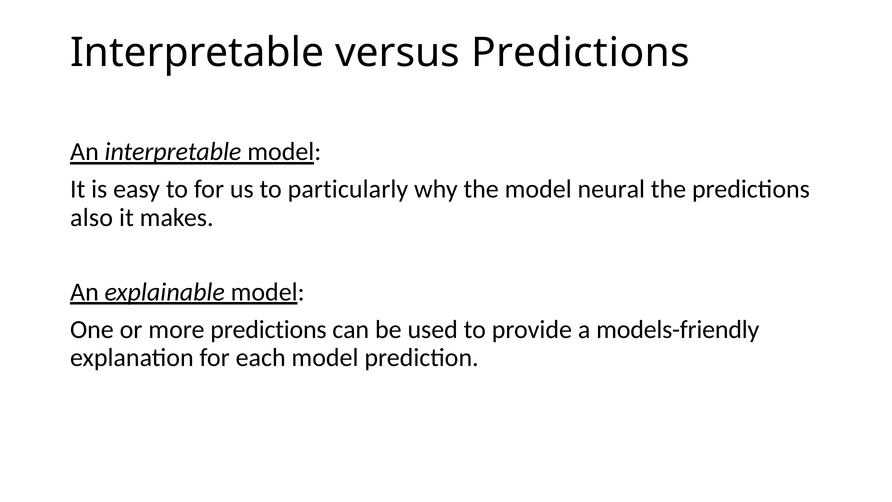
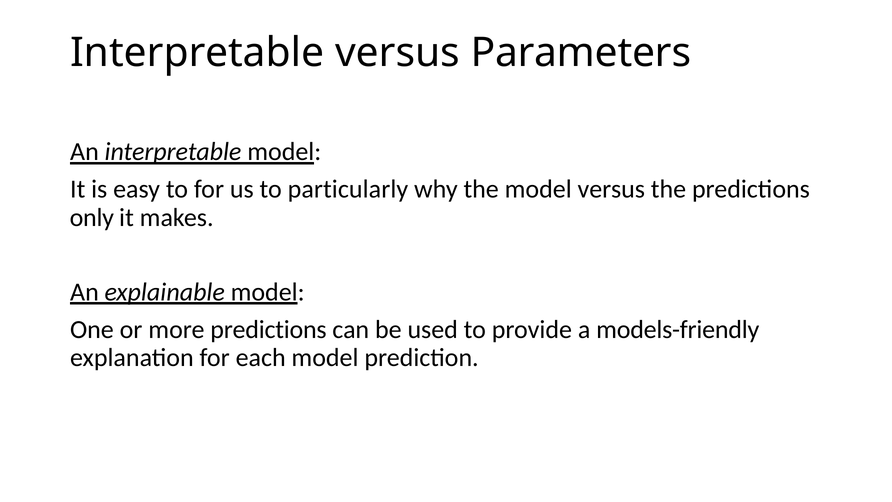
versus Predictions: Predictions -> Parameters
model neural: neural -> versus
also: also -> only
